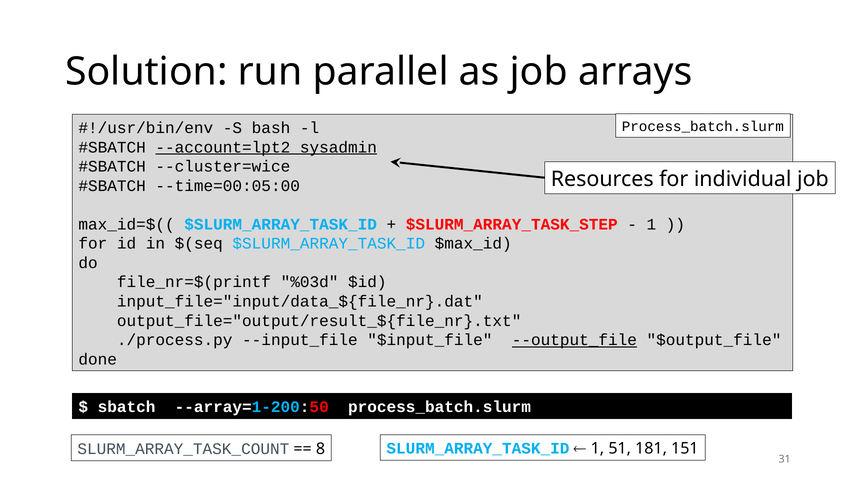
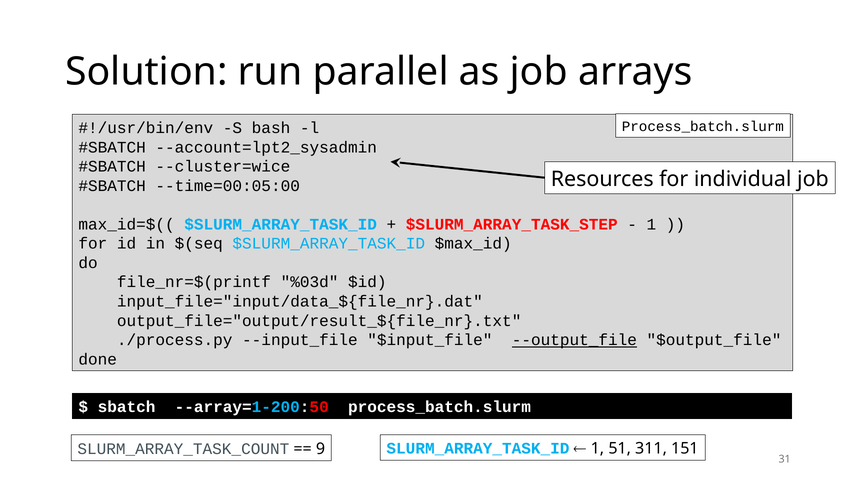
--account=lpt2_sysadmin underline: present -> none
181: 181 -> 311
8: 8 -> 9
